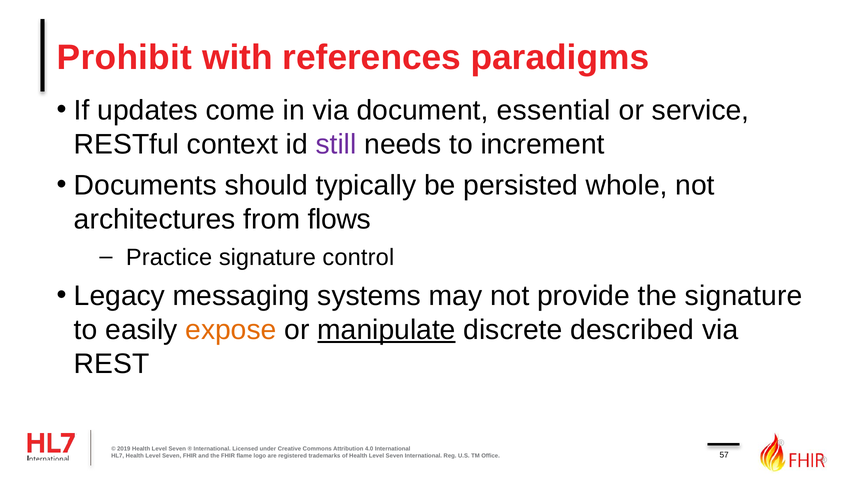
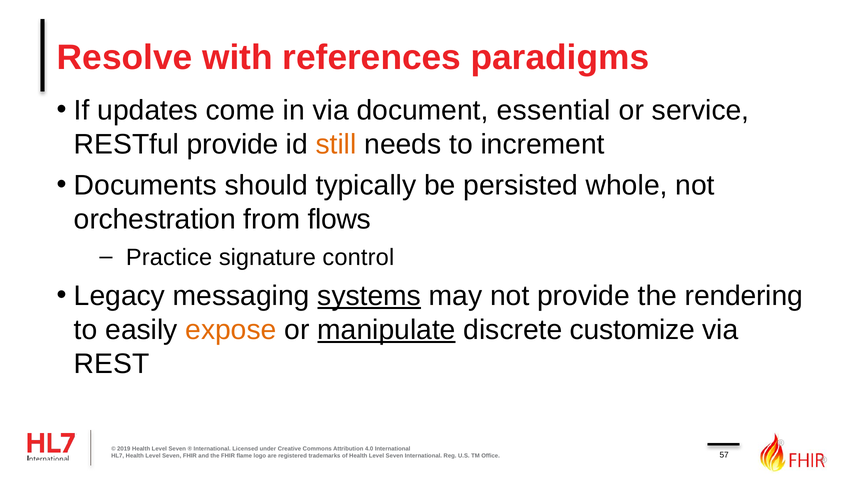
Prohibit: Prohibit -> Resolve
RESTful context: context -> provide
still colour: purple -> orange
architectures: architectures -> orchestration
systems underline: none -> present
the signature: signature -> rendering
described: described -> customize
